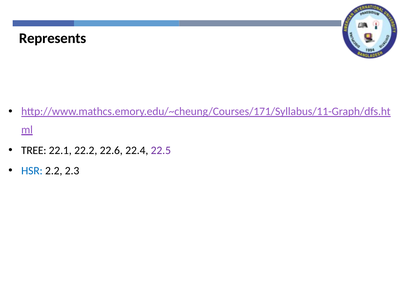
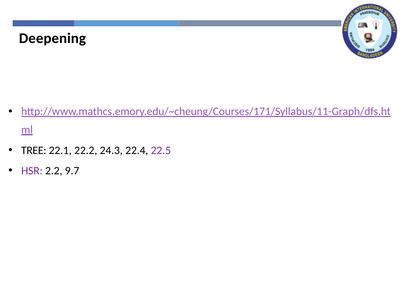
Represents: Represents -> Deepening
22.6: 22.6 -> 24.3
HSR colour: blue -> purple
2.3: 2.3 -> 9.7
